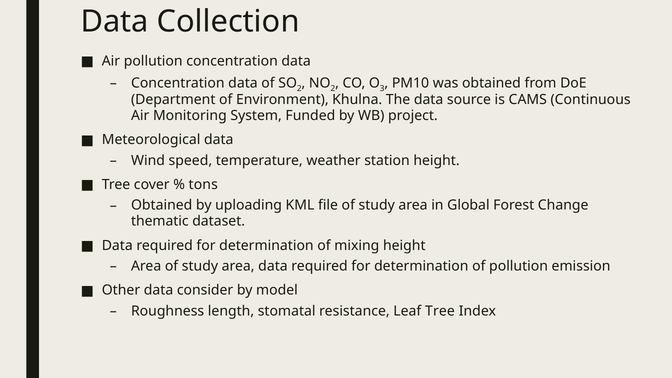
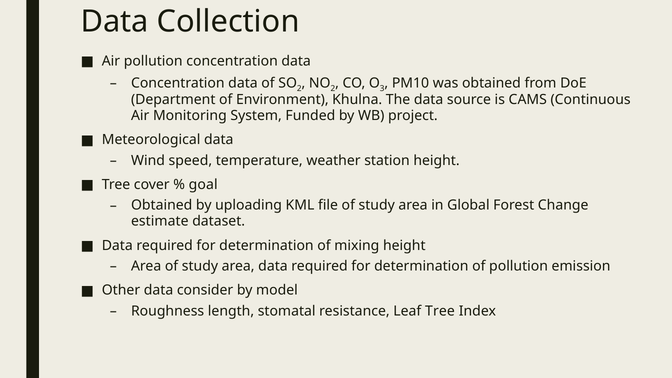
tons: tons -> goal
thematic: thematic -> estimate
